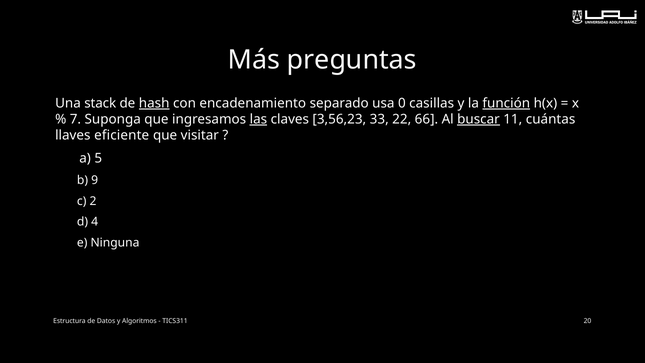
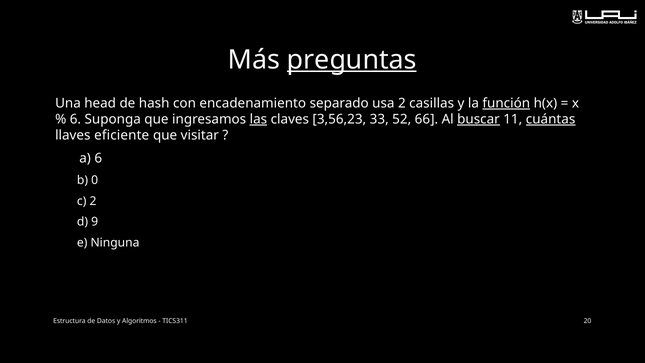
preguntas underline: none -> present
stack: stack -> head
hash underline: present -> none
usa 0: 0 -> 2
7 at (75, 119): 7 -> 6
22: 22 -> 52
cuántas underline: none -> present
a 5: 5 -> 6
9: 9 -> 0
4: 4 -> 9
